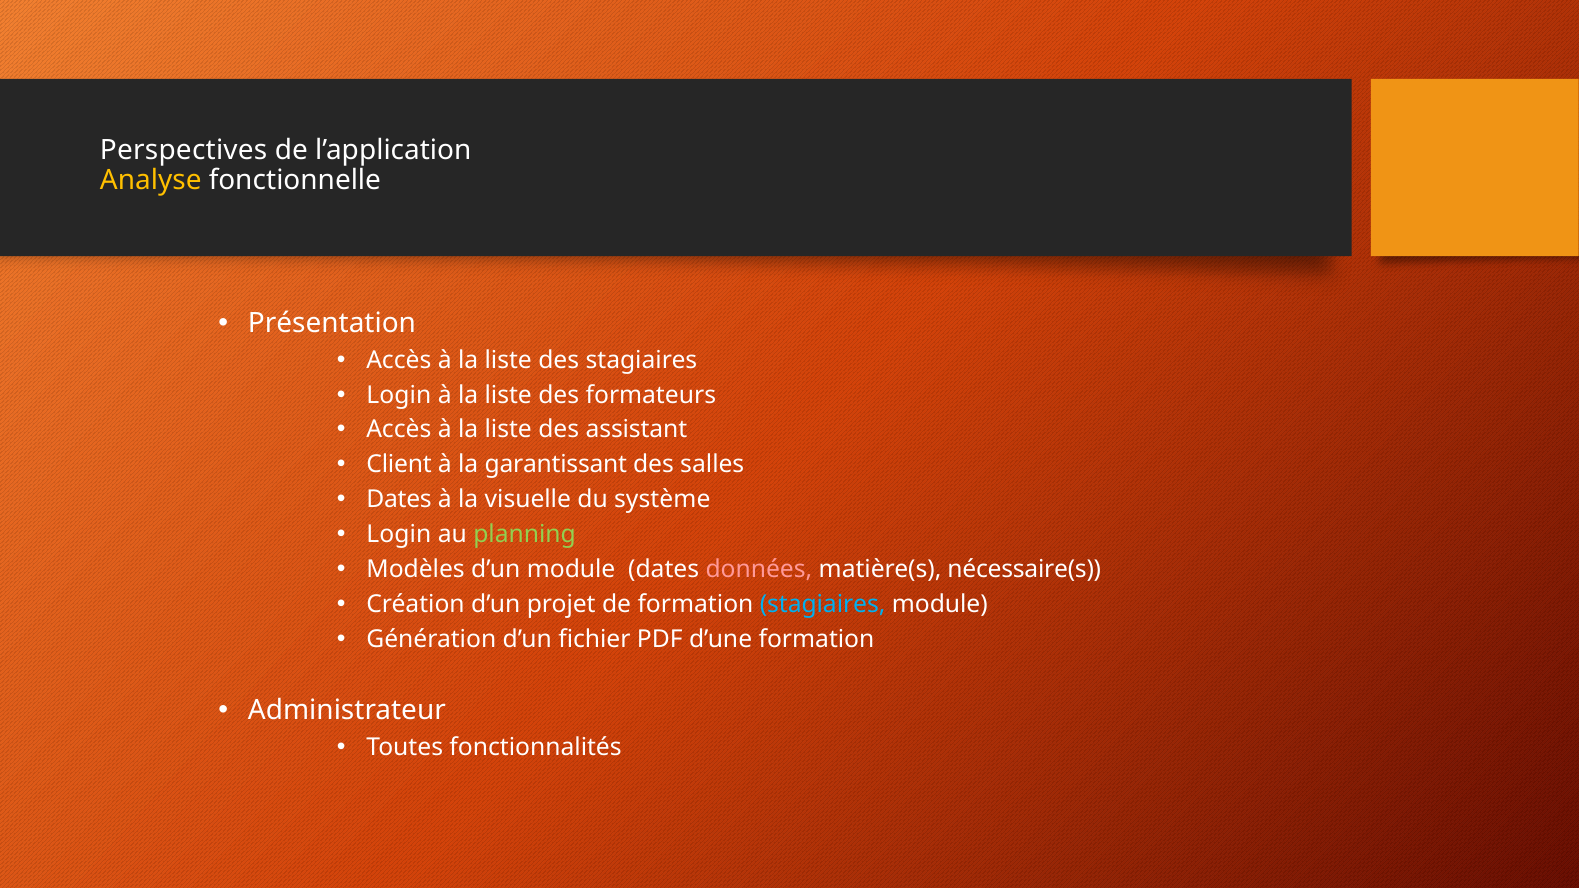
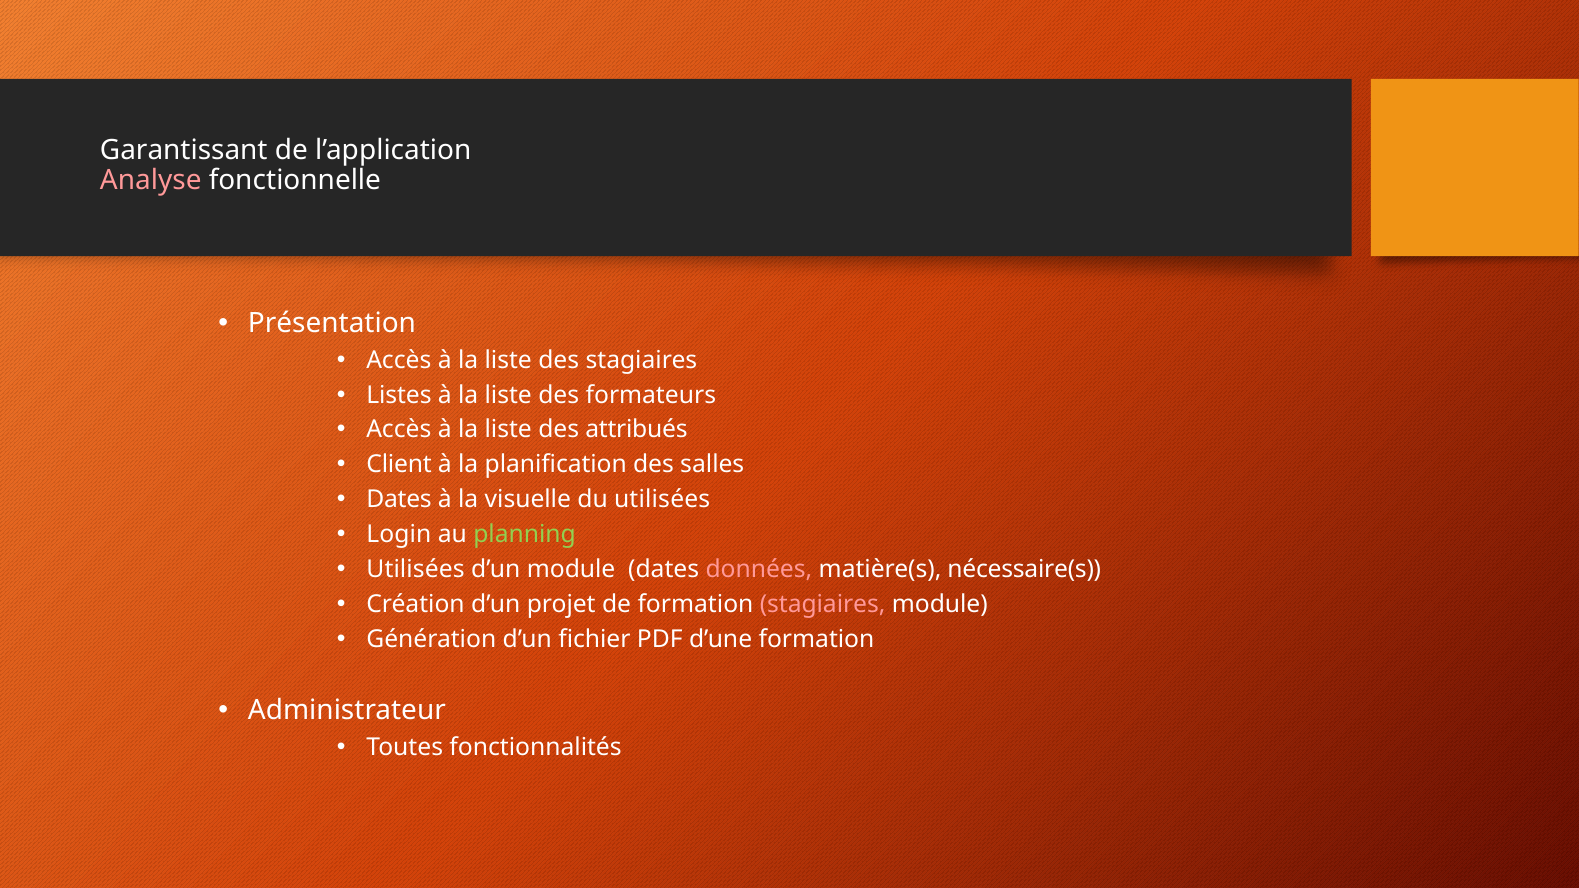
Perspectives: Perspectives -> Garantissant
Analyse colour: yellow -> pink
Login at (399, 395): Login -> Listes
assistant: assistant -> attribués
garantissant: garantissant -> planification
du système: système -> utilisées
Modèles at (416, 569): Modèles -> Utilisées
stagiaires at (823, 604) colour: light blue -> pink
